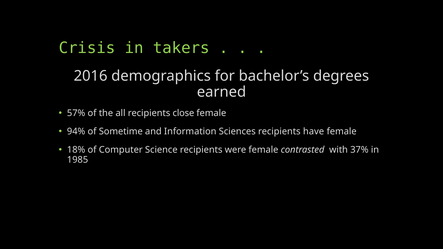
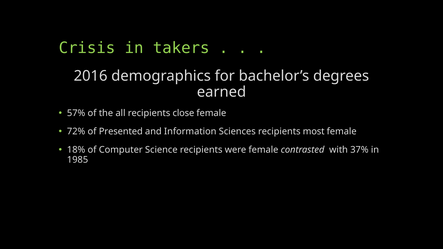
94%: 94% -> 72%
Sometime: Sometime -> Presented
have: have -> most
